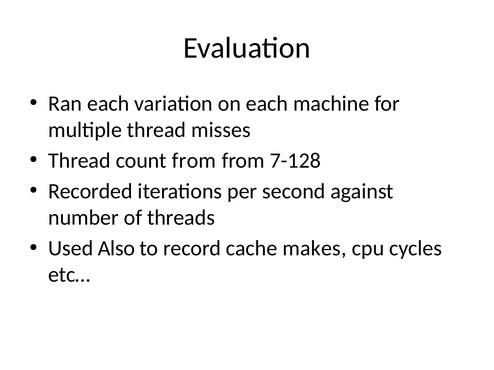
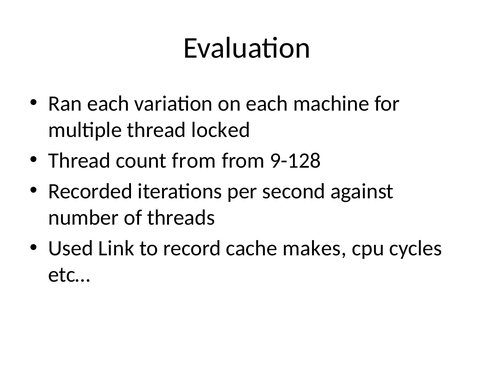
misses: misses -> locked
7-128: 7-128 -> 9-128
Also: Also -> Link
